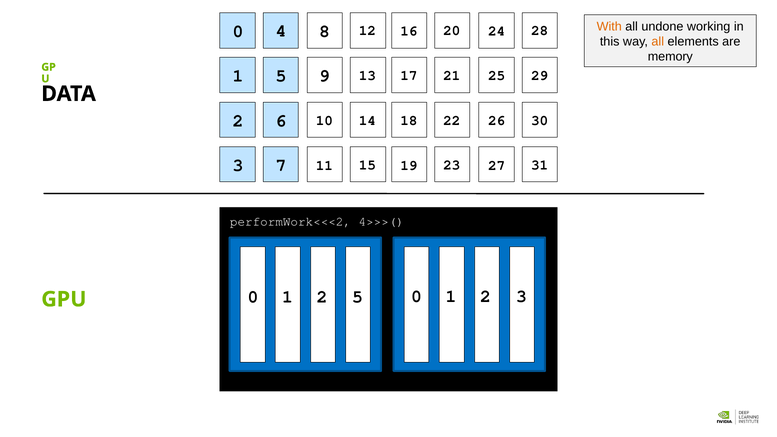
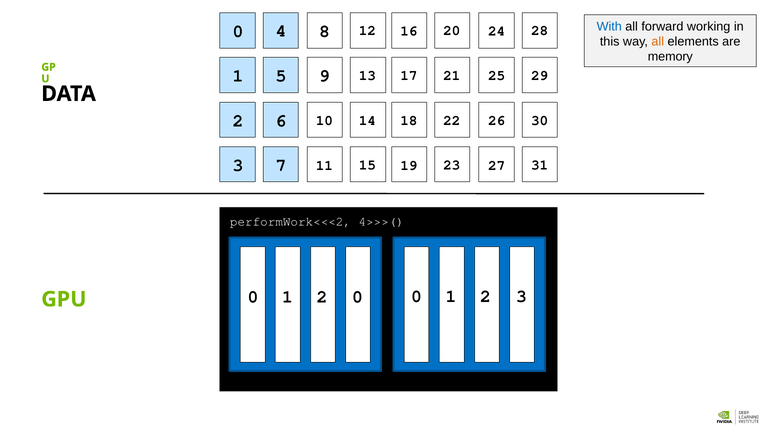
With colour: orange -> blue
undone: undone -> forward
2 5: 5 -> 0
